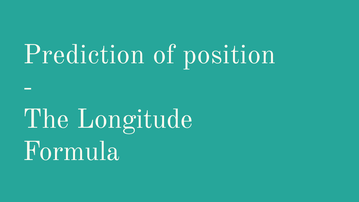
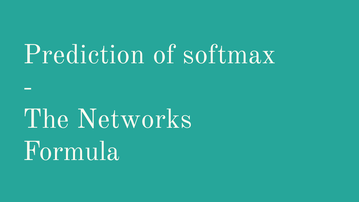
position: position -> softmax
Longitude: Longitude -> Networks
